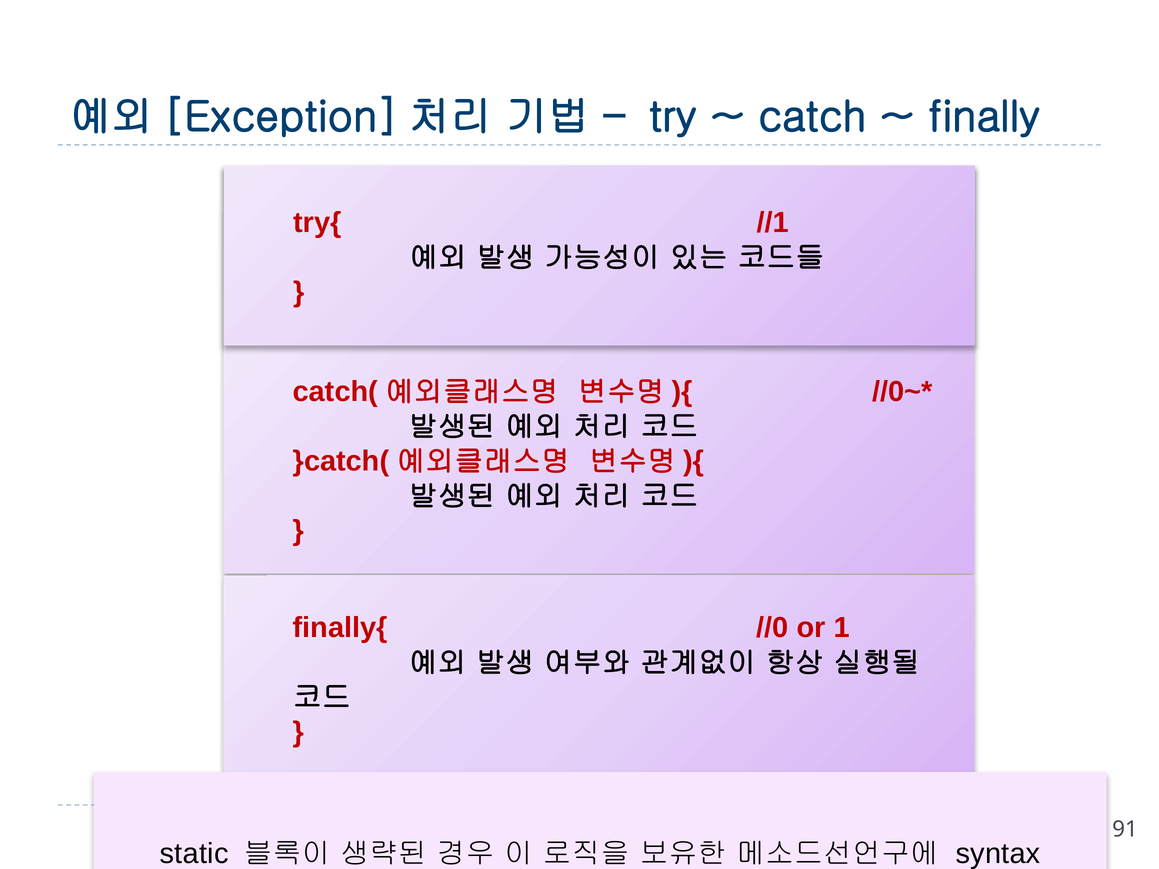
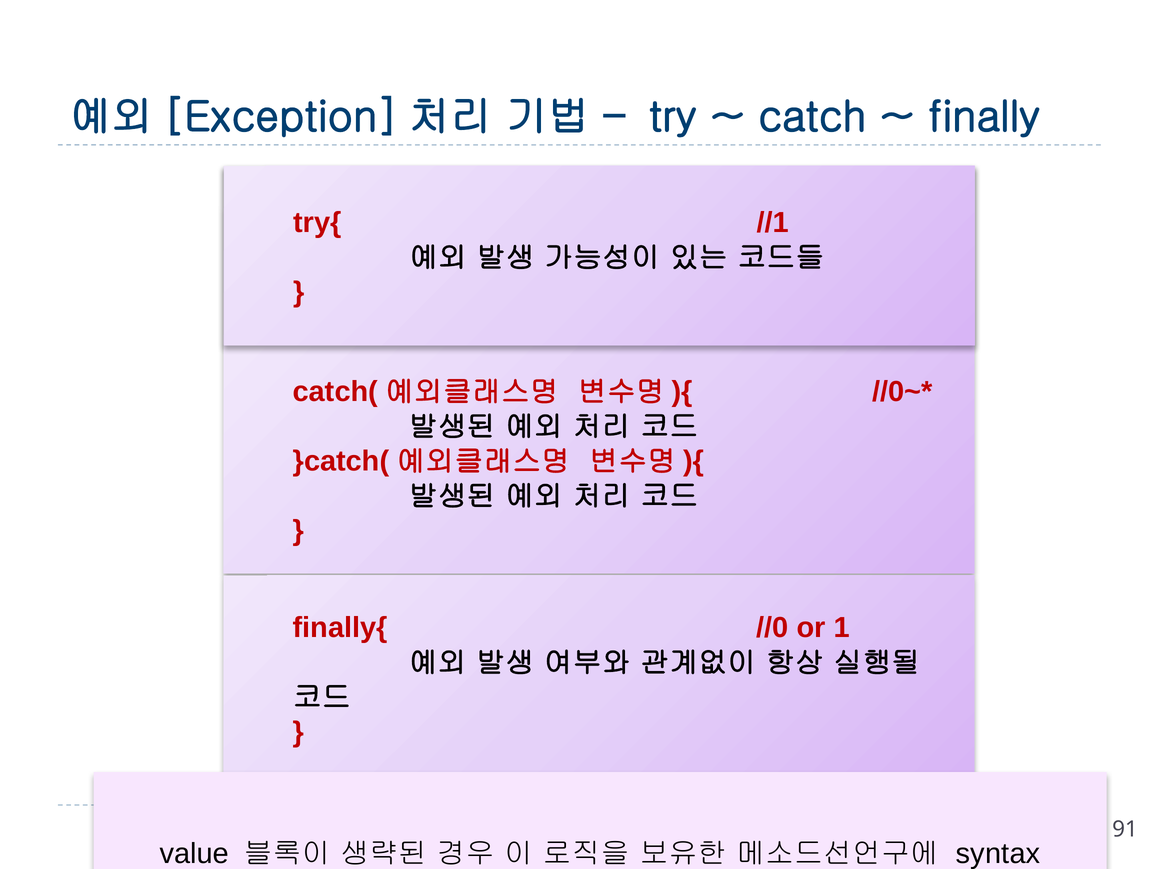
static: static -> value
